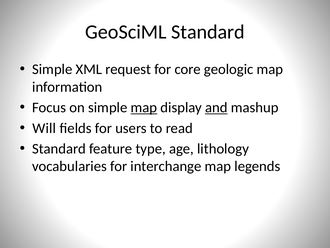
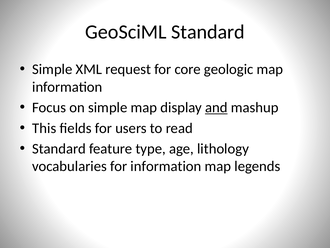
map at (144, 107) underline: present -> none
Will: Will -> This
for interchange: interchange -> information
